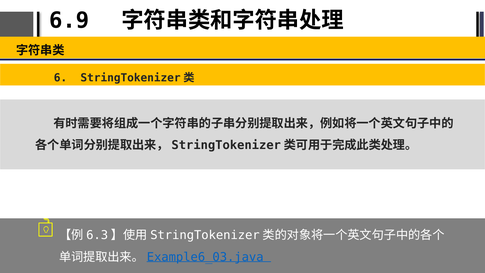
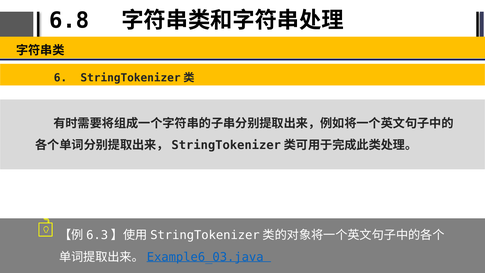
6.9: 6.9 -> 6.8
